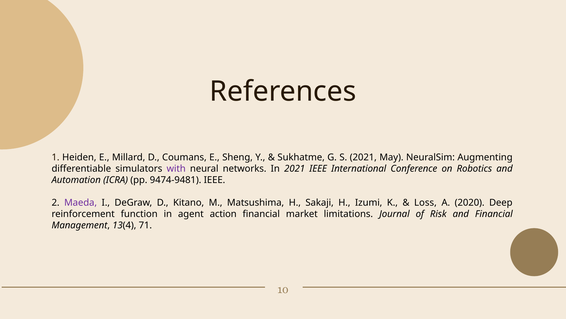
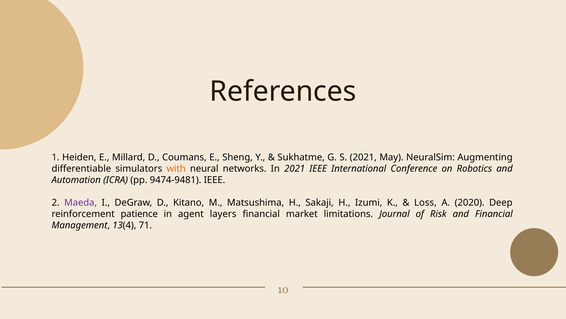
with colour: purple -> orange
function: function -> patience
action: action -> layers
